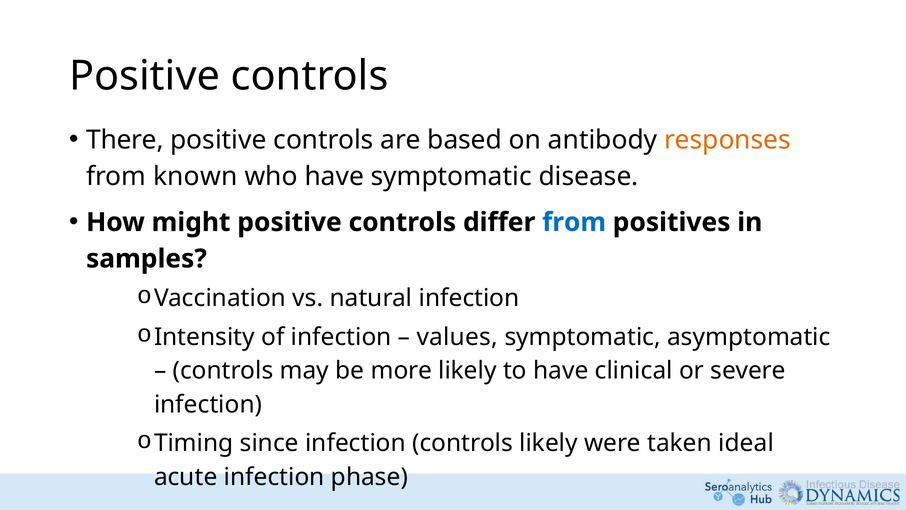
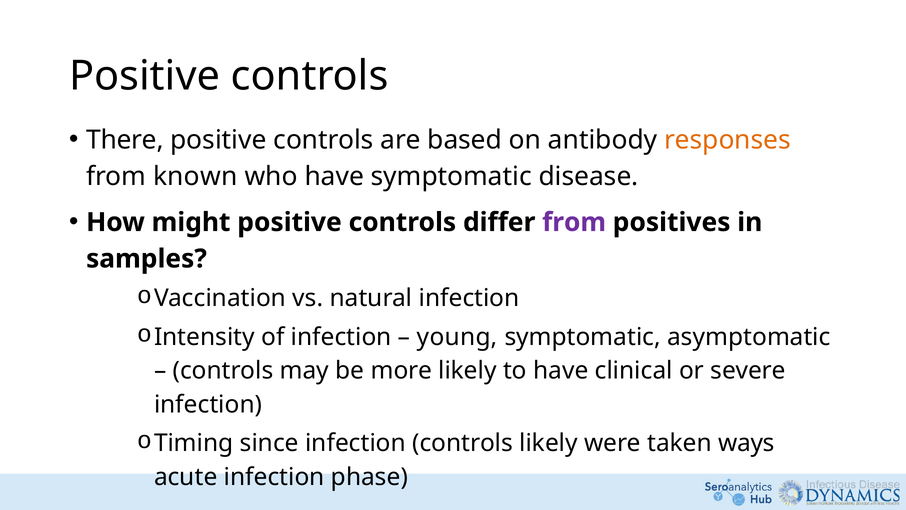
from at (574, 222) colour: blue -> purple
values: values -> young
ideal: ideal -> ways
